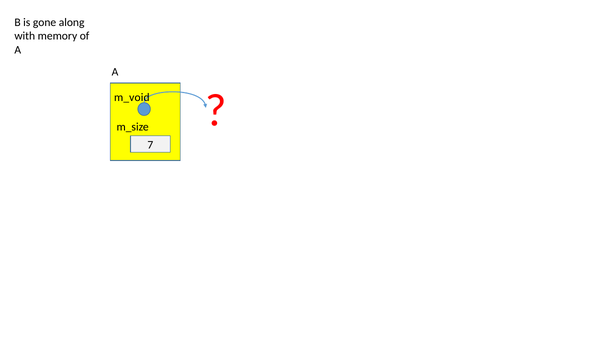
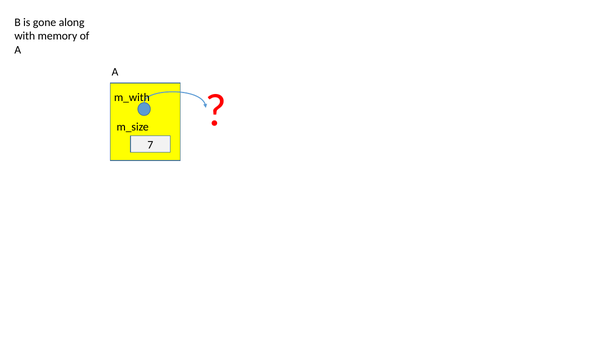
m_void: m_void -> m_with
